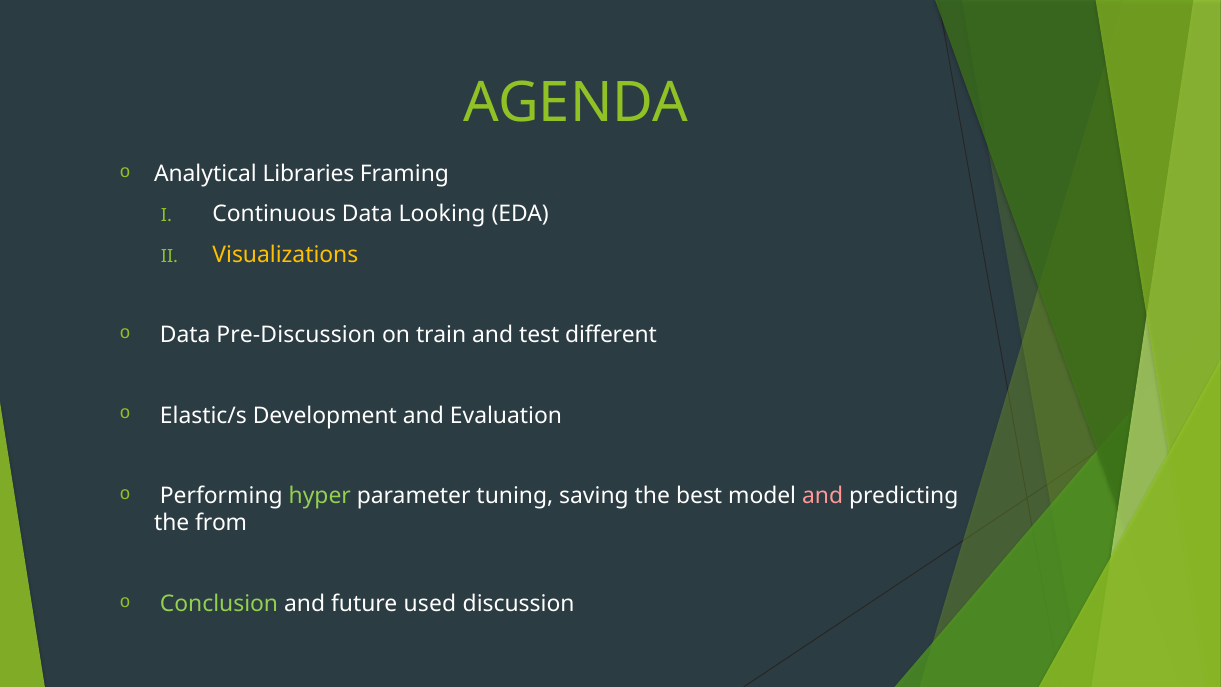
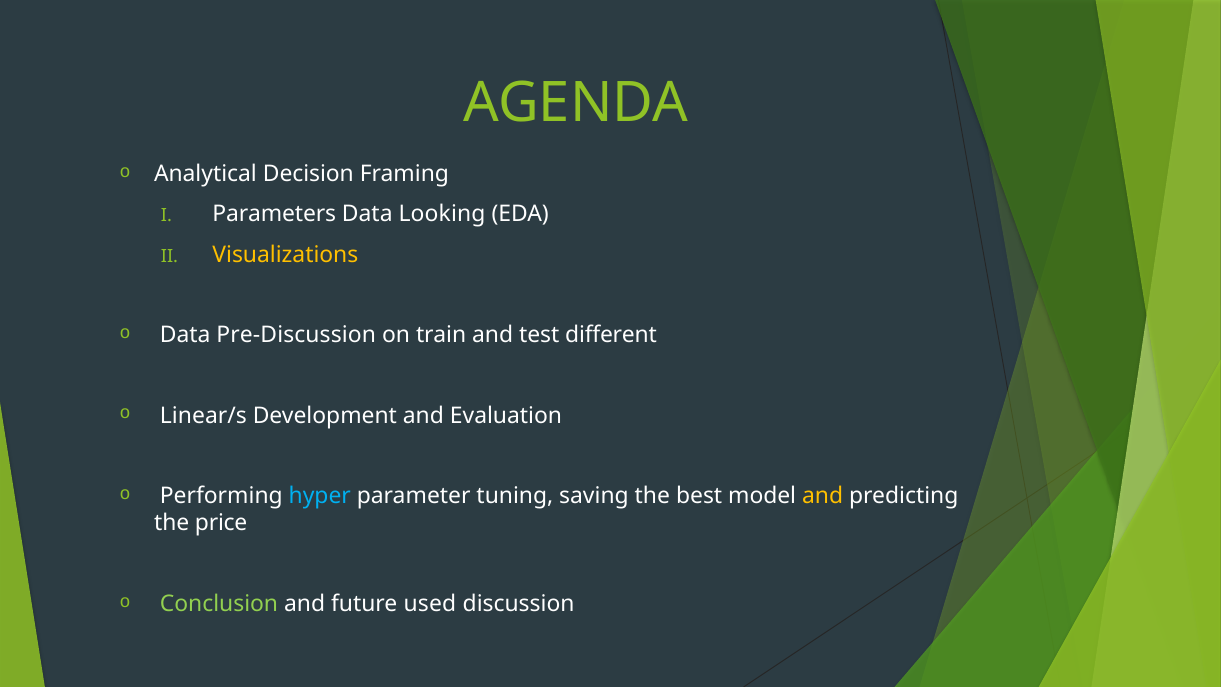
Libraries: Libraries -> Decision
Continuous: Continuous -> Parameters
Elastic/s: Elastic/s -> Linear/s
hyper colour: light green -> light blue
and at (823, 496) colour: pink -> yellow
from: from -> price
